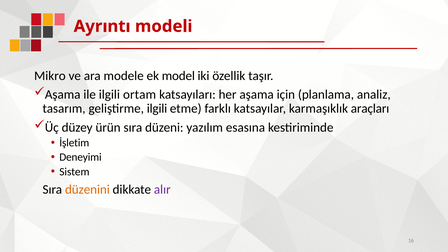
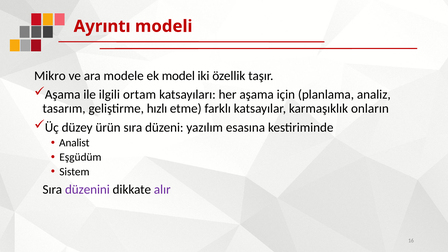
geliştirme ilgili: ilgili -> hızlı
araçları: araçları -> onların
İşletim: İşletim -> Analist
Deneyimi: Deneyimi -> Eşgüdüm
düzenini colour: orange -> purple
